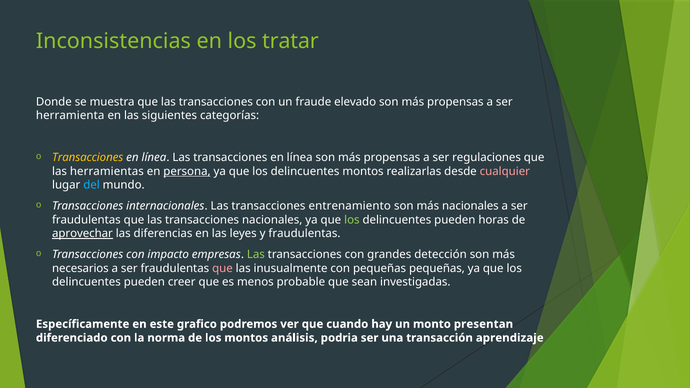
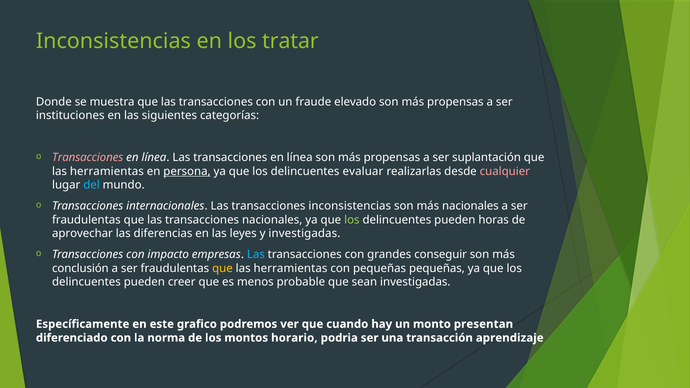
herramienta: herramienta -> instituciones
Transacciones at (88, 158) colour: yellow -> pink
regulaciones: regulaciones -> suplantación
delincuentes montos: montos -> evaluar
transacciones entrenamiento: entrenamiento -> inconsistencias
aprovechar underline: present -> none
y fraudulentas: fraudulentas -> investigadas
Las at (256, 255) colour: light green -> light blue
detección: detección -> conseguir
necesarios: necesarios -> conclusión
que at (222, 268) colour: pink -> yellow
inusualmente at (291, 268): inusualmente -> herramientas
análisis: análisis -> horario
